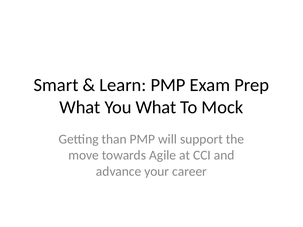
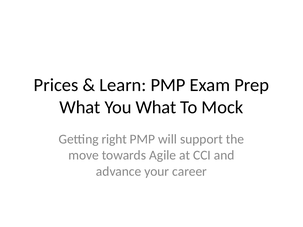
Smart: Smart -> Prices
than: than -> right
